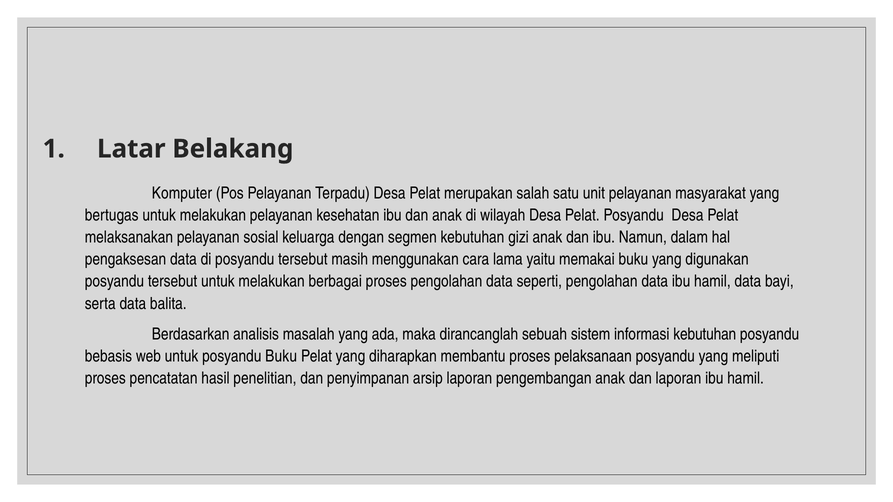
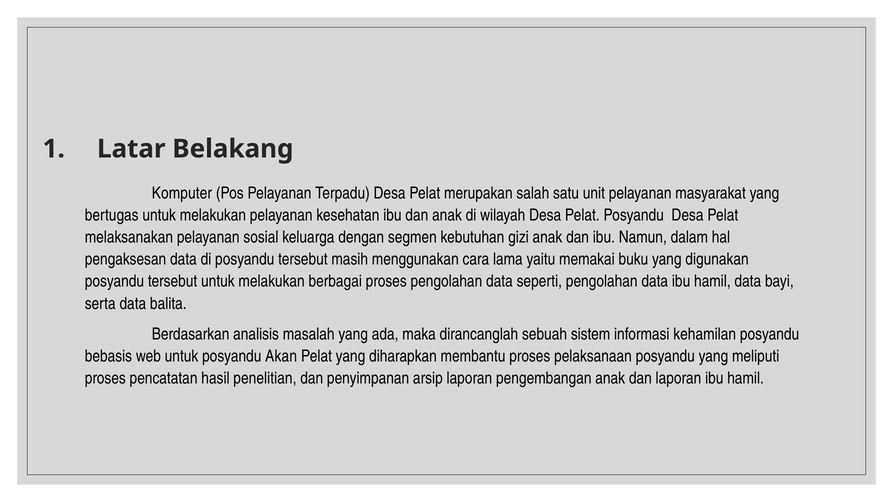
informasi kebutuhan: kebutuhan -> kehamilan
posyandu Buku: Buku -> Akan
